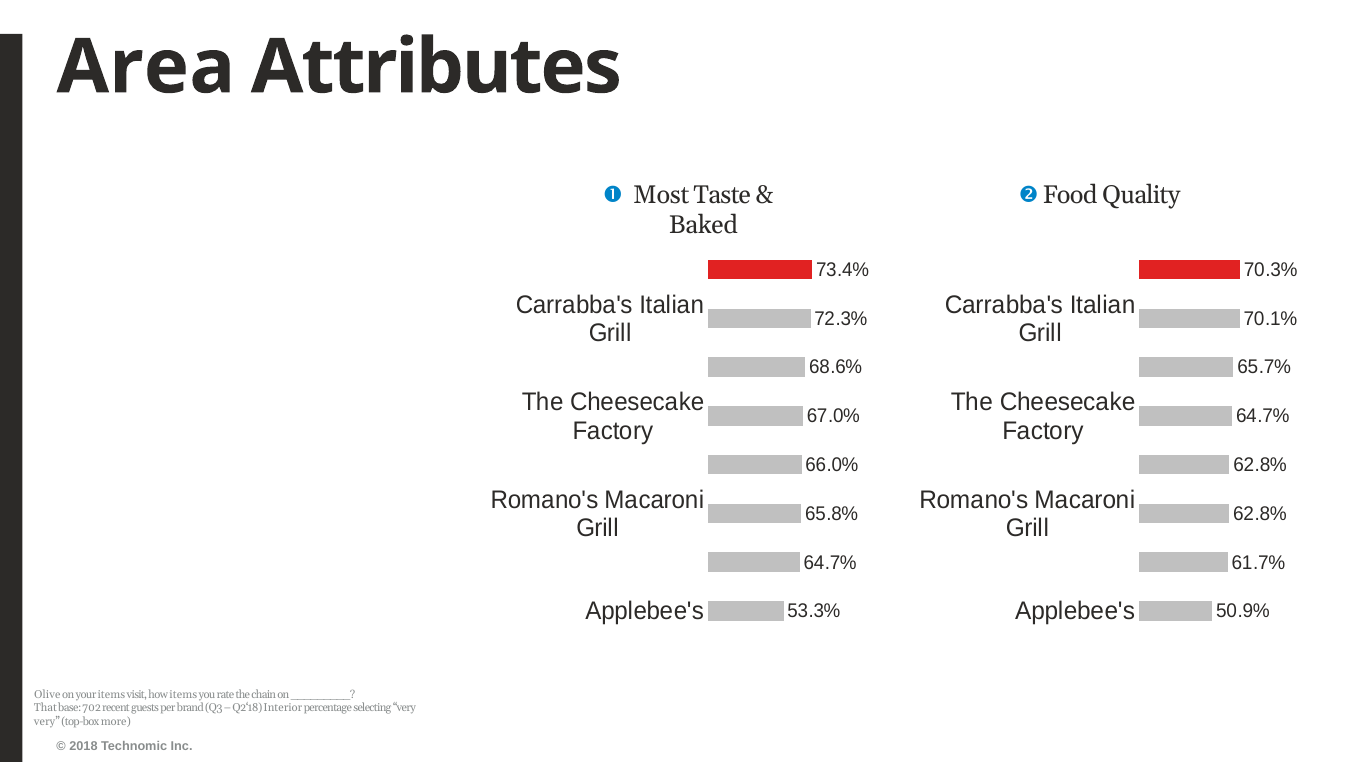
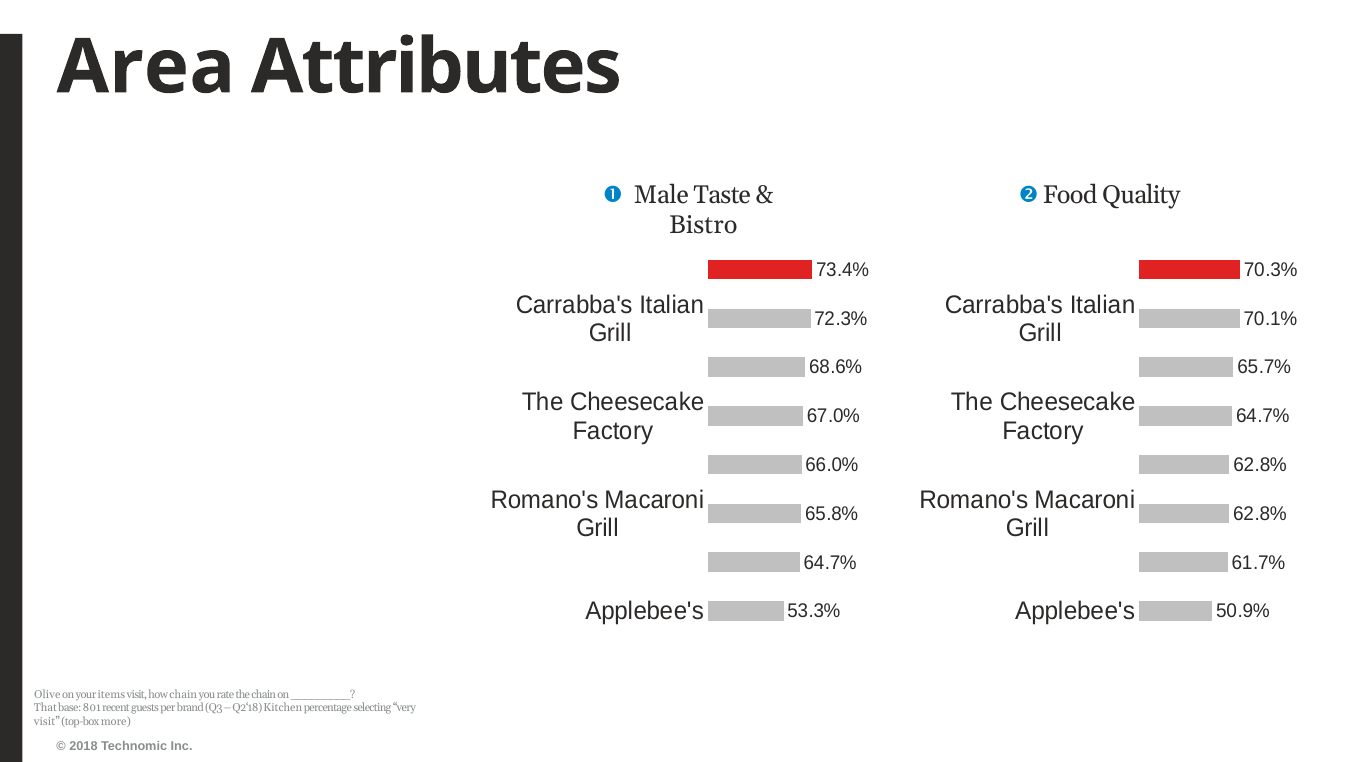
Most: Most -> Male
Baked: Baked -> Bistro
how items: items -> chain
702: 702 -> 801
Interior: Interior -> Kitchen
very at (47, 722): very -> visit
